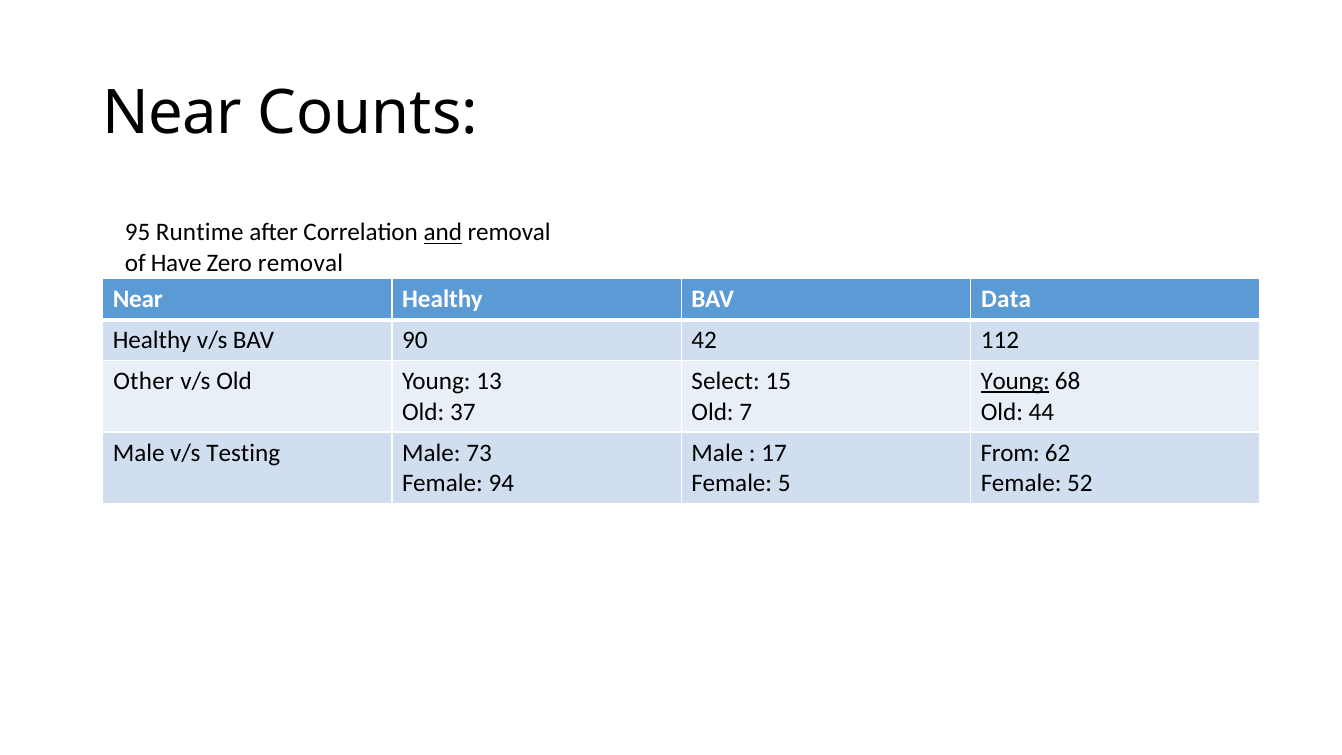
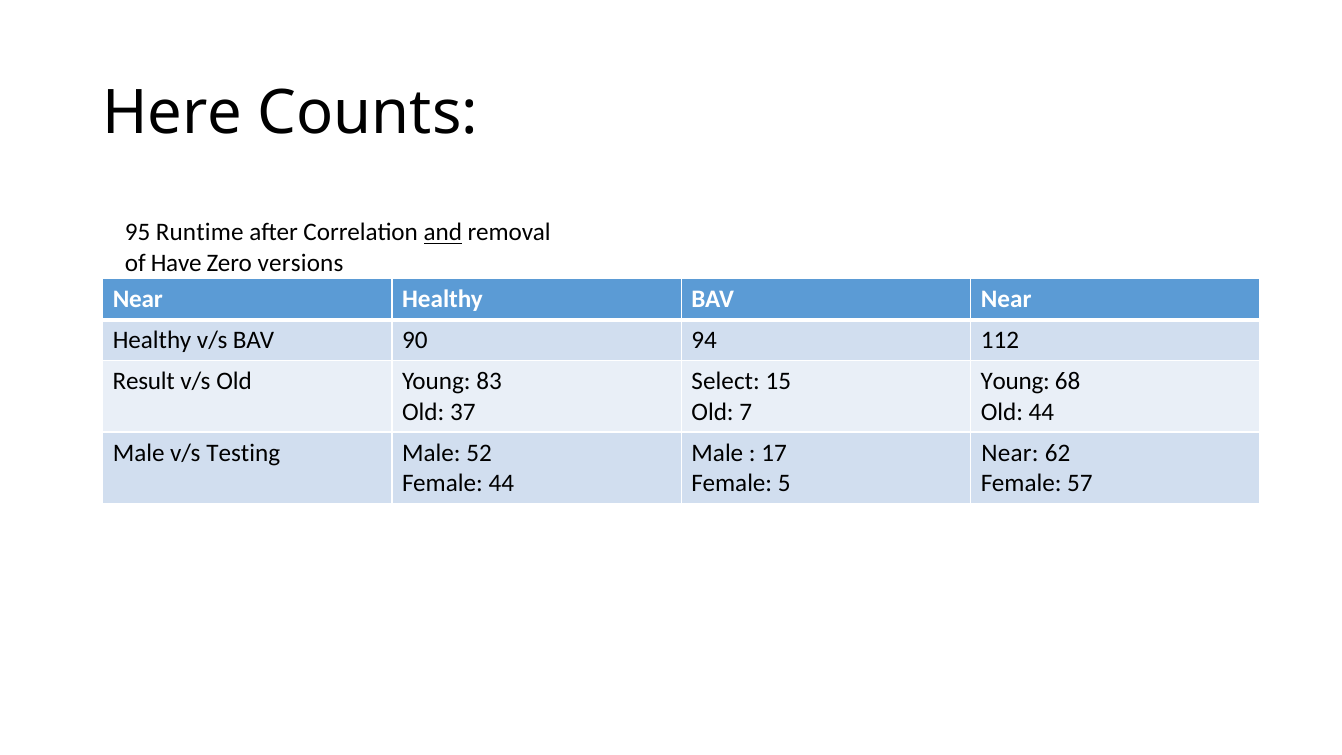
Near at (172, 113): Near -> Here
Zero removal: removal -> versions
BAV Data: Data -> Near
42: 42 -> 94
Other: Other -> Result
13: 13 -> 83
Young at (1015, 381) underline: present -> none
73: 73 -> 52
From at (1010, 453): From -> Near
Female 94: 94 -> 44
52: 52 -> 57
